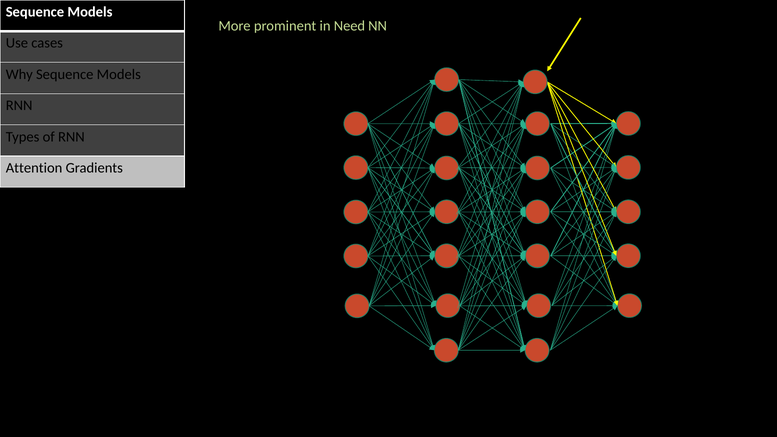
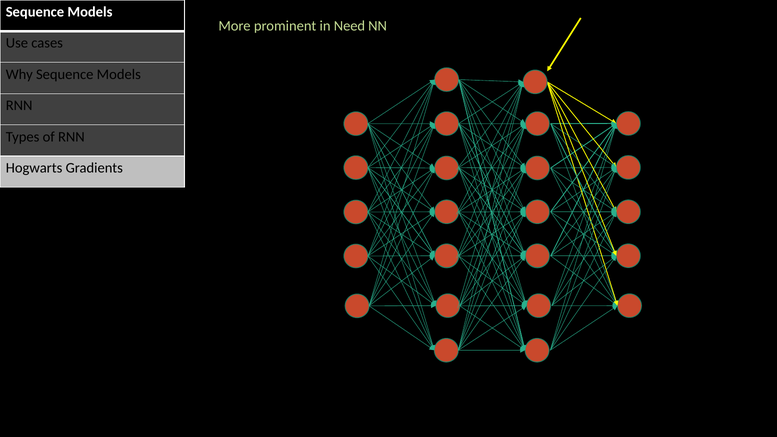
Attention: Attention -> Hogwarts
